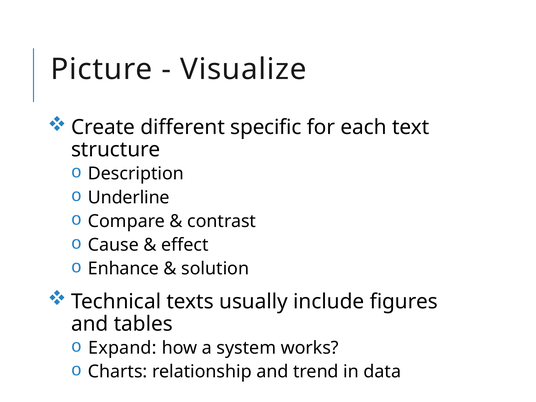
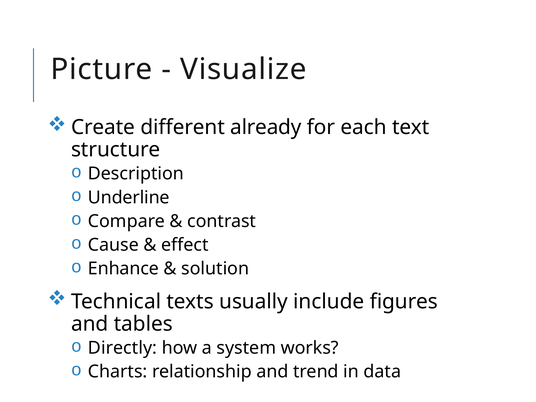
specific: specific -> already
Expand: Expand -> Directly
